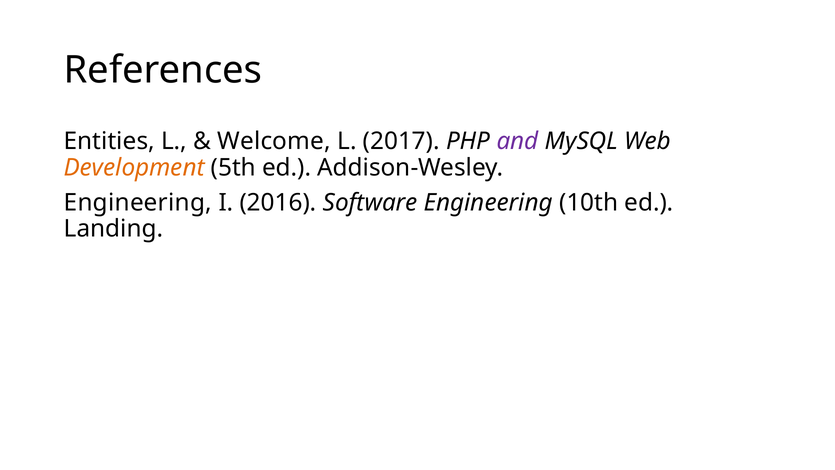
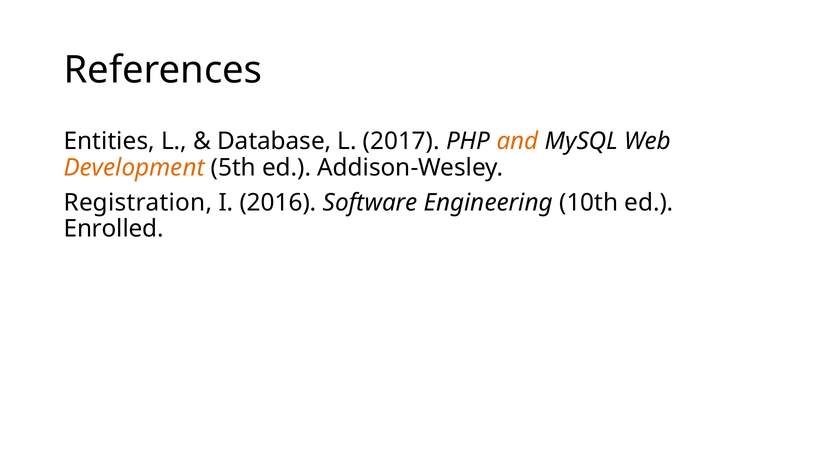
Welcome: Welcome -> Database
and colour: purple -> orange
Engineering at (138, 202): Engineering -> Registration
Landing: Landing -> Enrolled
